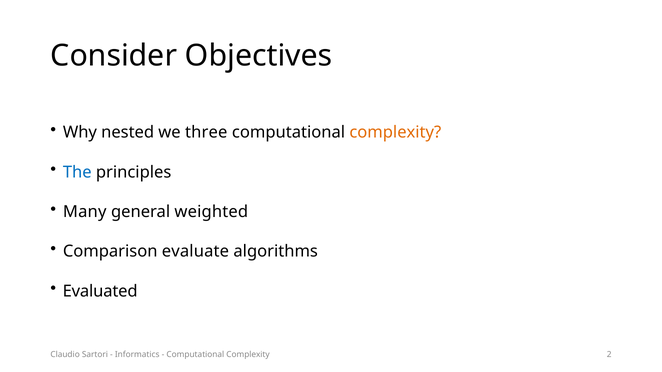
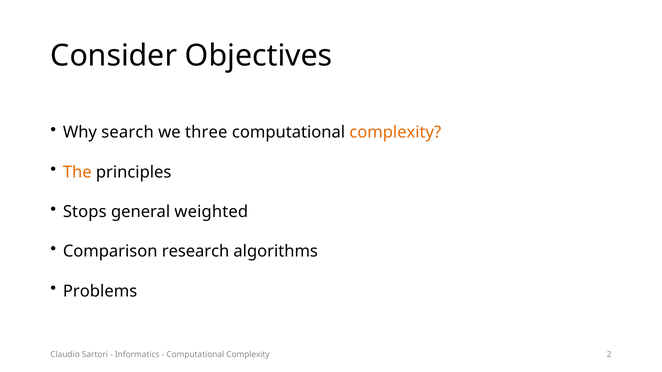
nested: nested -> search
The colour: blue -> orange
Many: Many -> Stops
evaluate: evaluate -> research
Evaluated: Evaluated -> Problems
